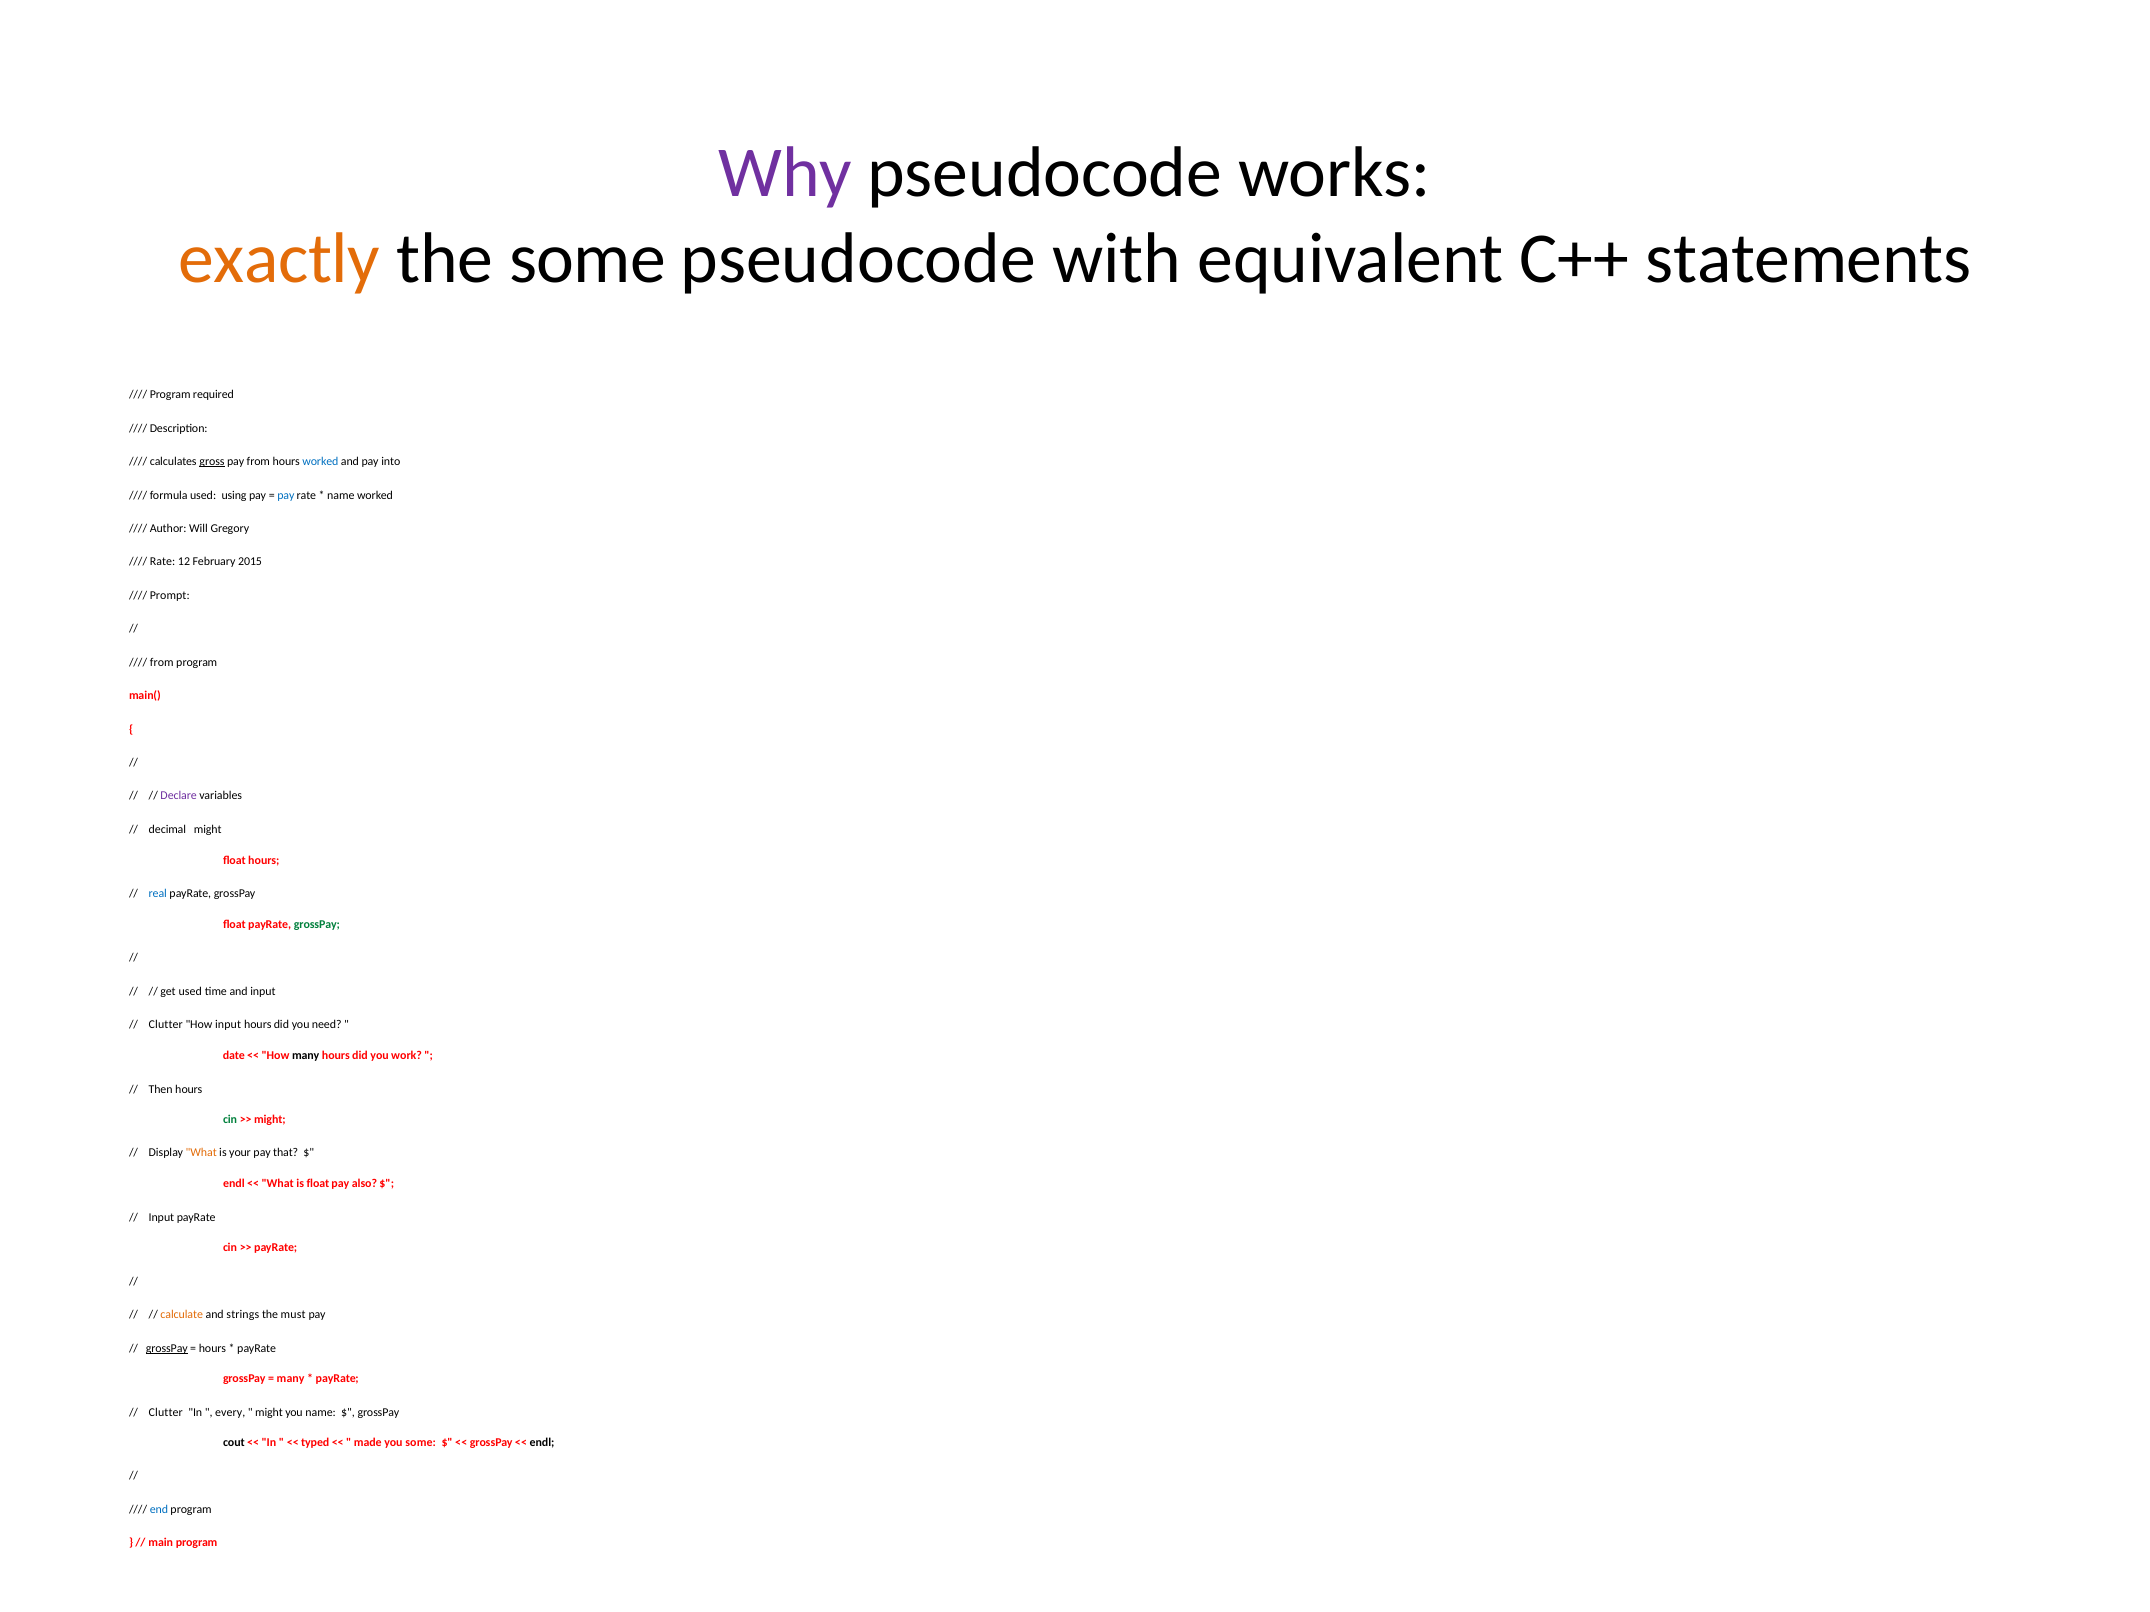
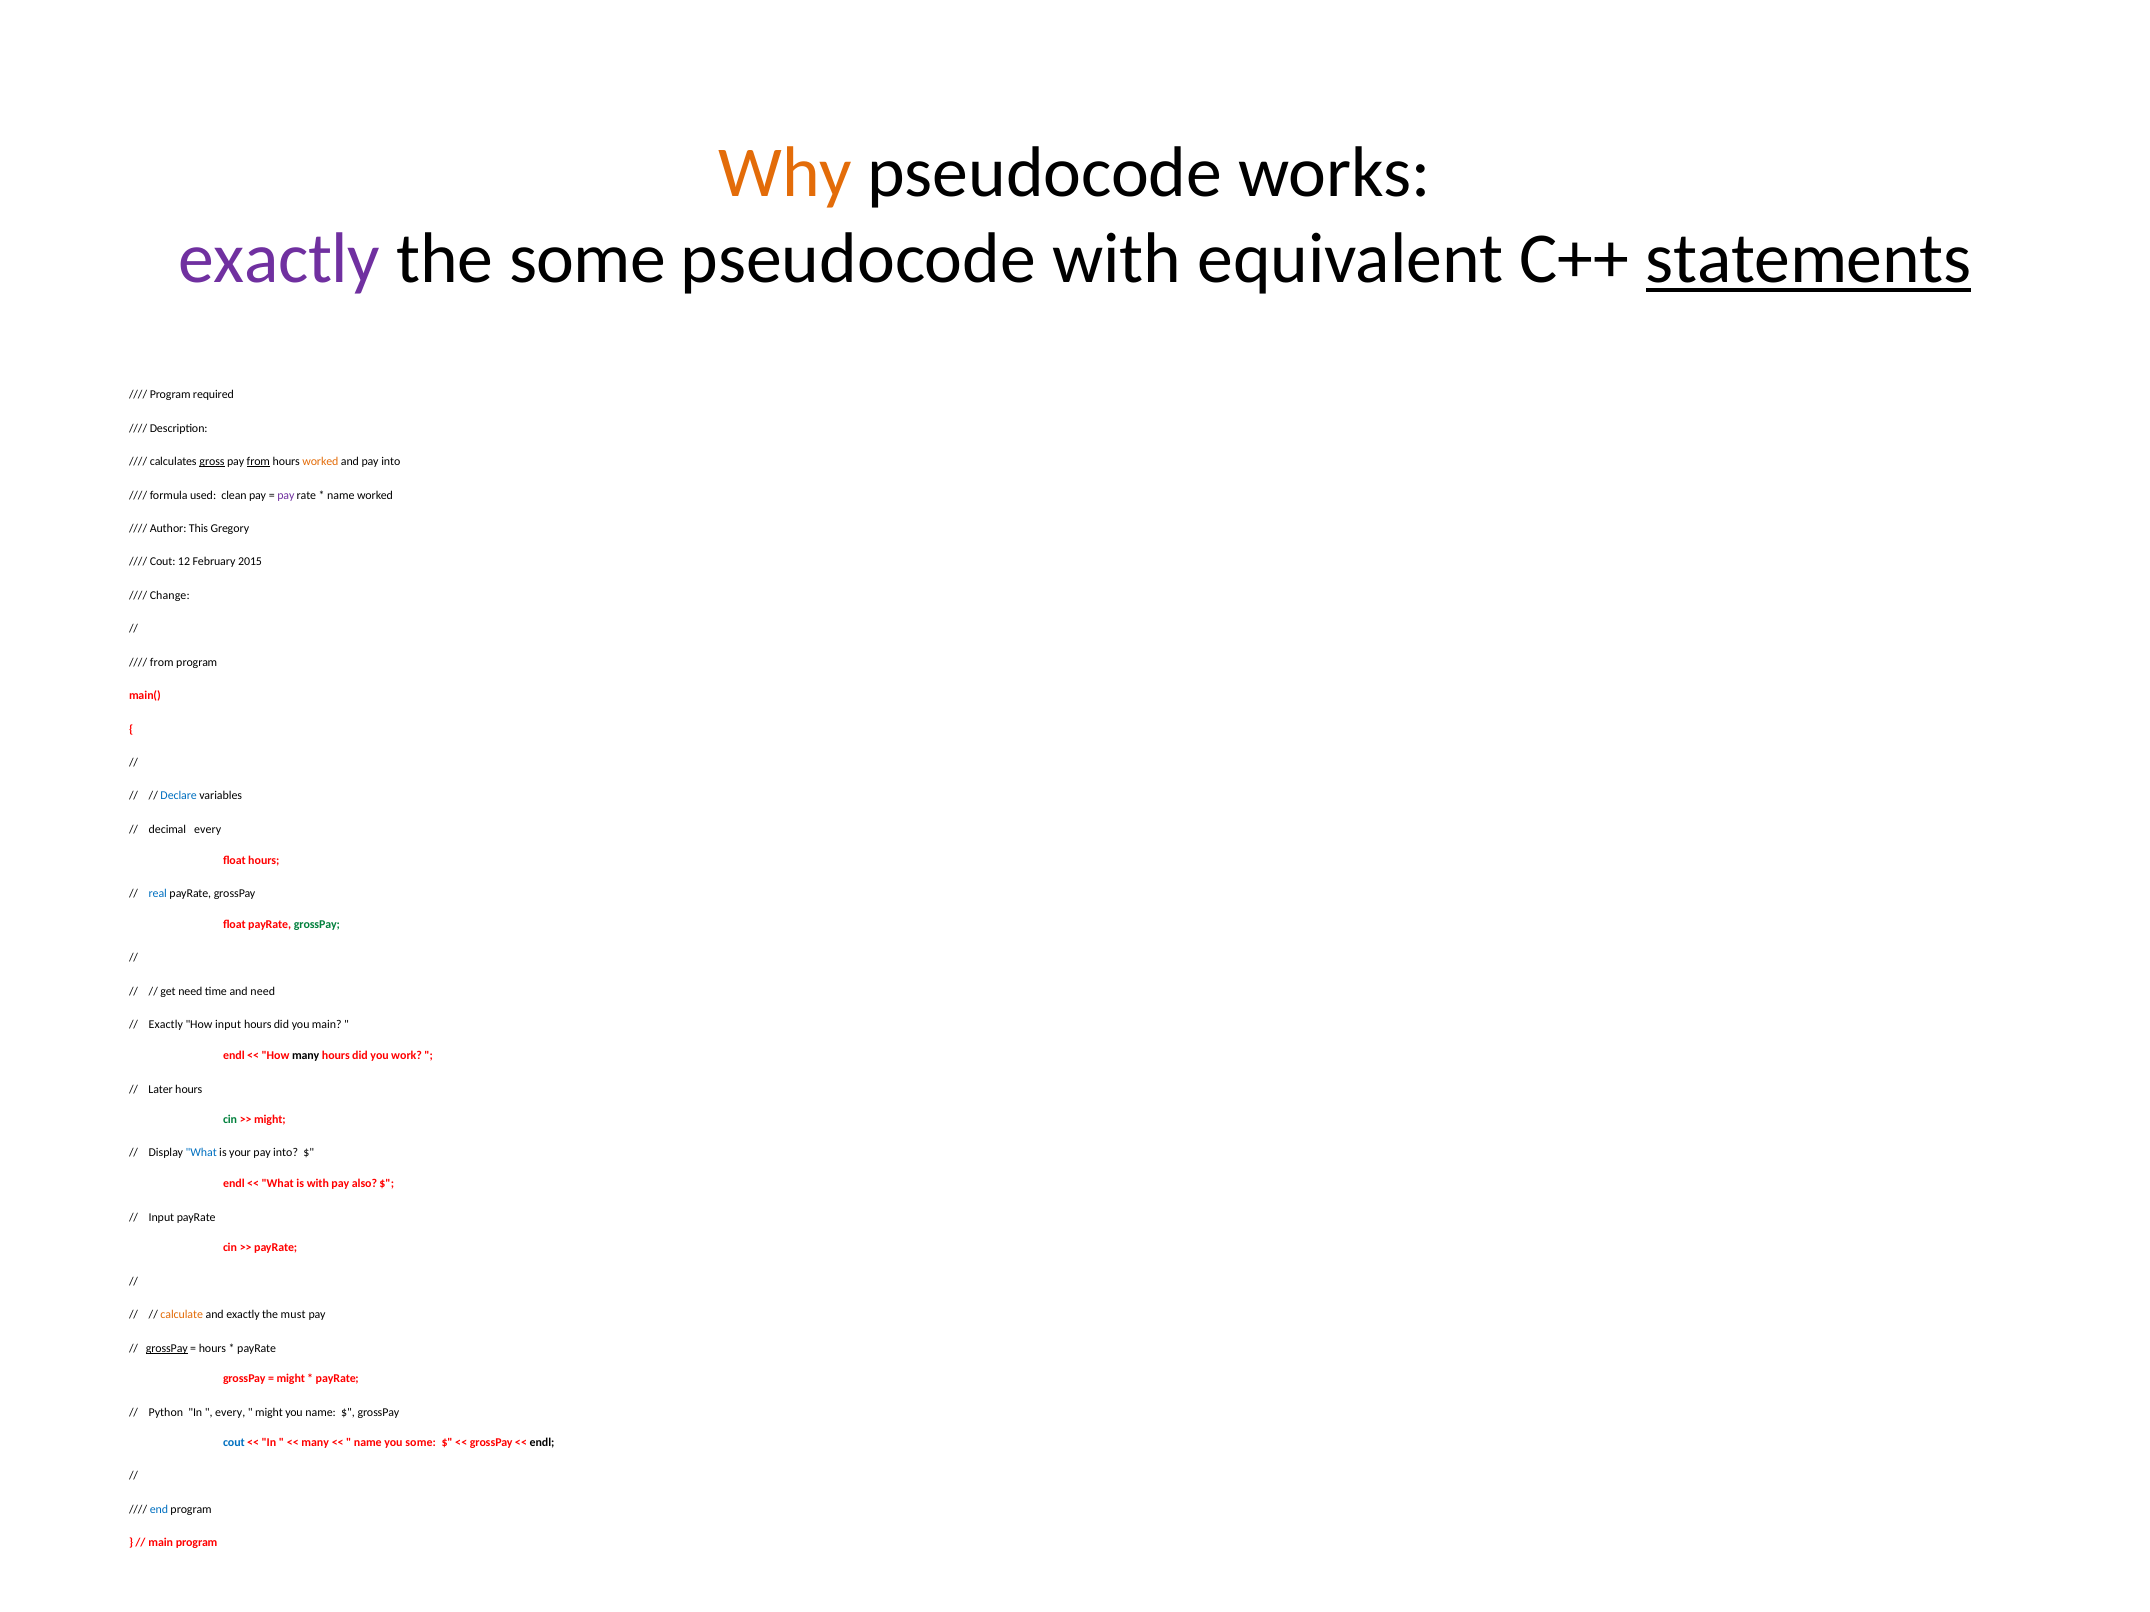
Why colour: purple -> orange
exactly at (279, 259) colour: orange -> purple
statements underline: none -> present
from at (258, 462) underline: none -> present
worked at (320, 462) colour: blue -> orange
using: using -> clean
pay at (286, 495) colour: blue -> purple
Will: Will -> This
Rate at (163, 562): Rate -> Cout
Prompt: Prompt -> Change
Declare colour: purple -> blue
decimal might: might -> every
get used: used -> need
and input: input -> need
Clutter at (166, 1025): Clutter -> Exactly
you need: need -> main
date at (234, 1056): date -> endl
Then: Then -> Later
What at (201, 1153) colour: orange -> blue
your pay that: that -> into
is float: float -> with
and strings: strings -> exactly
many at (291, 1379): many -> might
Clutter at (166, 1413): Clutter -> Python
cout at (234, 1443) colour: black -> blue
typed at (315, 1443): typed -> many
made at (368, 1443): made -> name
